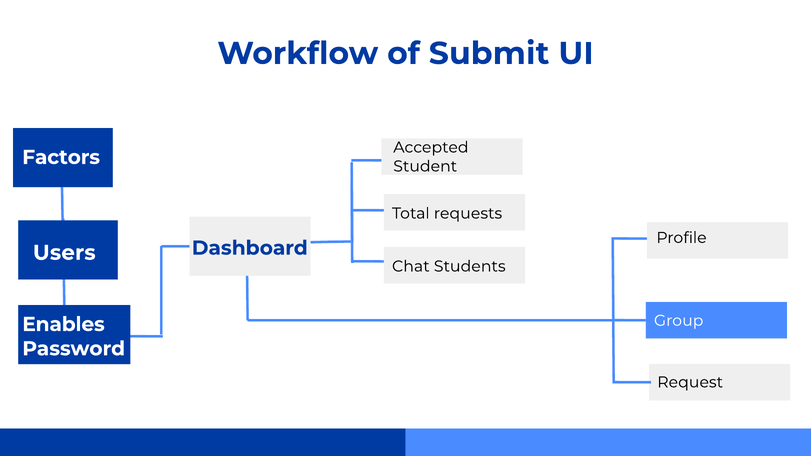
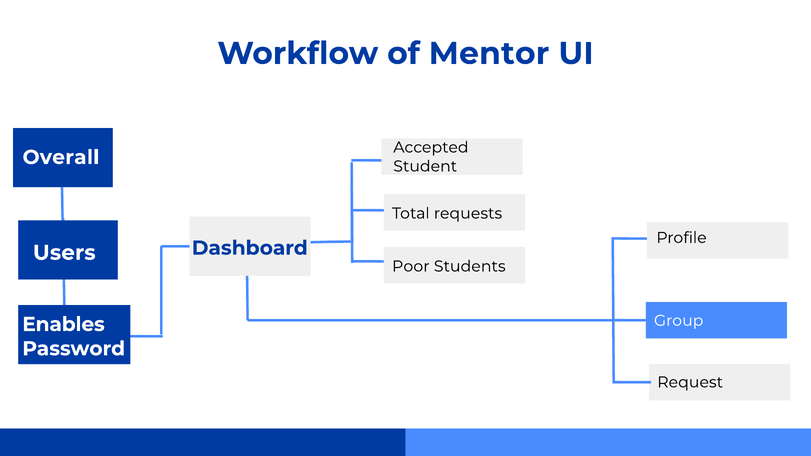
Submit: Submit -> Mentor
Factors: Factors -> Overall
Chat: Chat -> Poor
